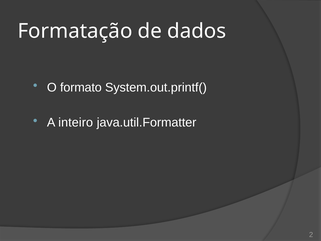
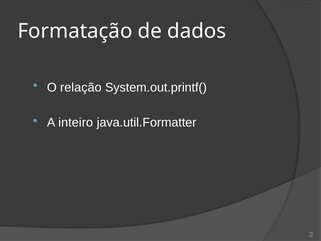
formato: formato -> relação
